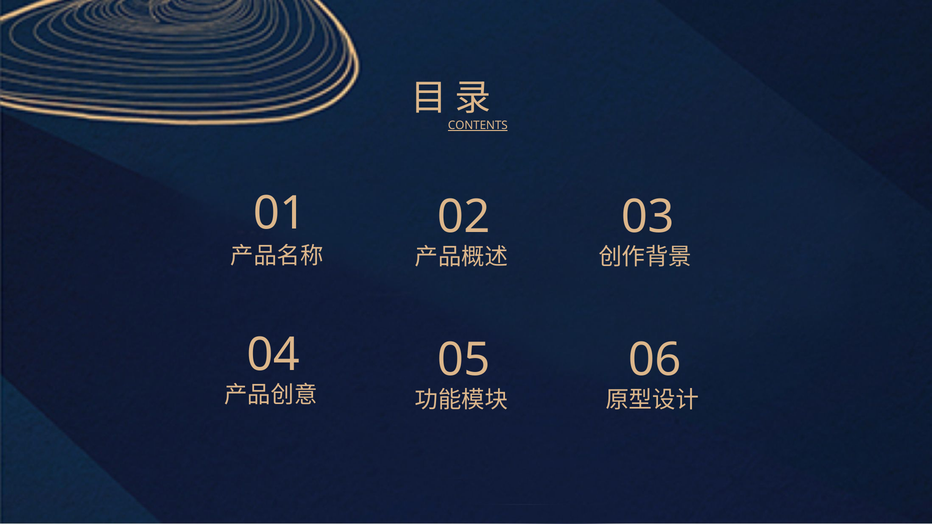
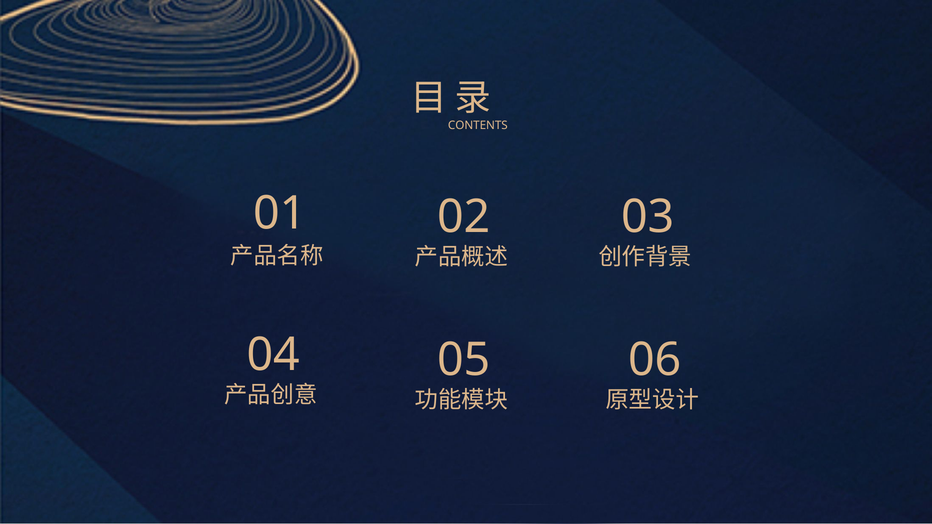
CONTENTS underline: present -> none
